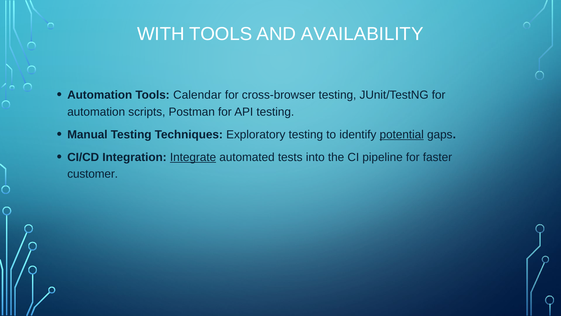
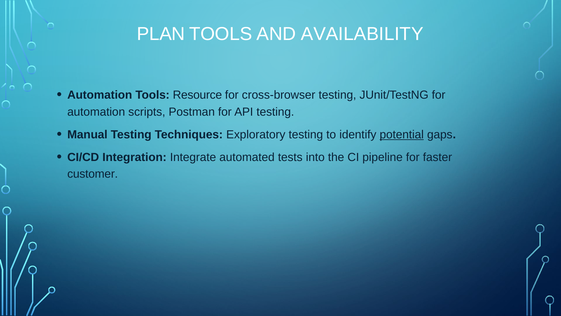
WITH: WITH -> PLAN
Calendar: Calendar -> Resource
Integrate underline: present -> none
